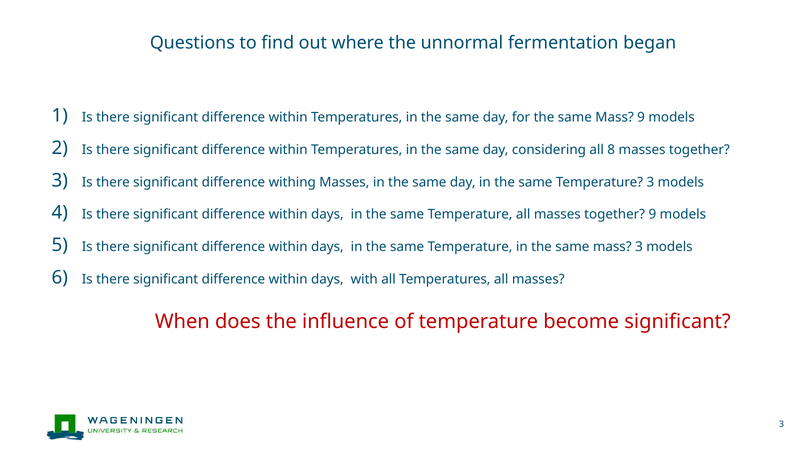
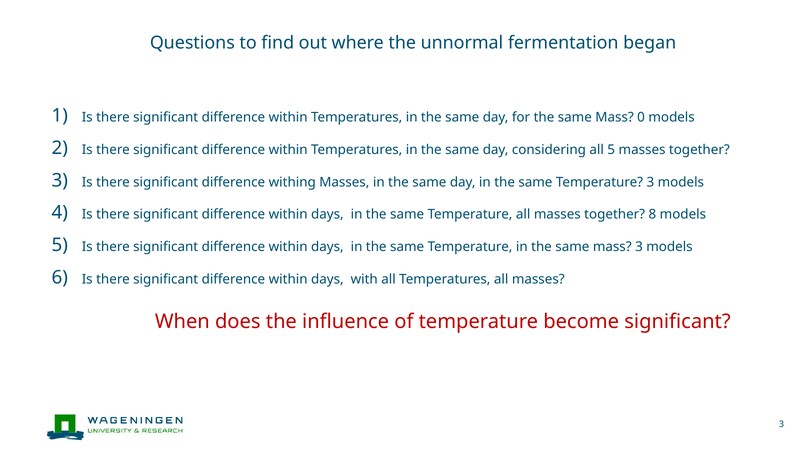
Mass 9: 9 -> 0
all 8: 8 -> 5
together 9: 9 -> 8
